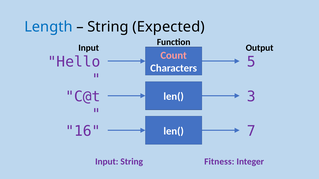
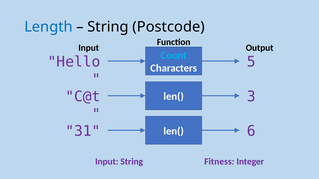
Expected: Expected -> Postcode
Count colour: pink -> light blue
16: 16 -> 31
7: 7 -> 6
